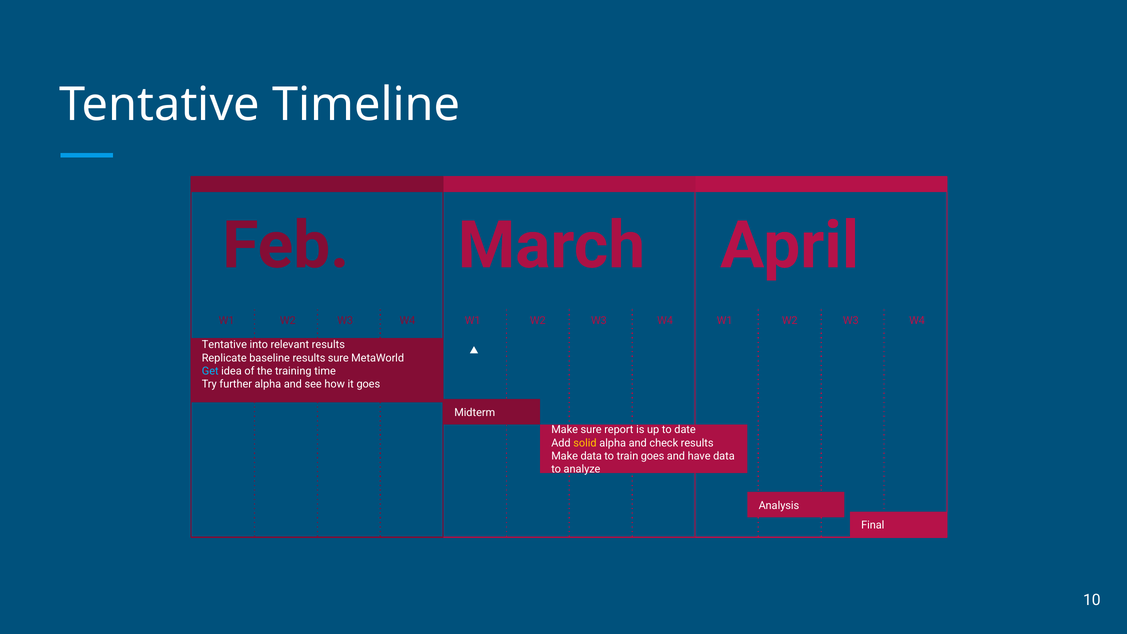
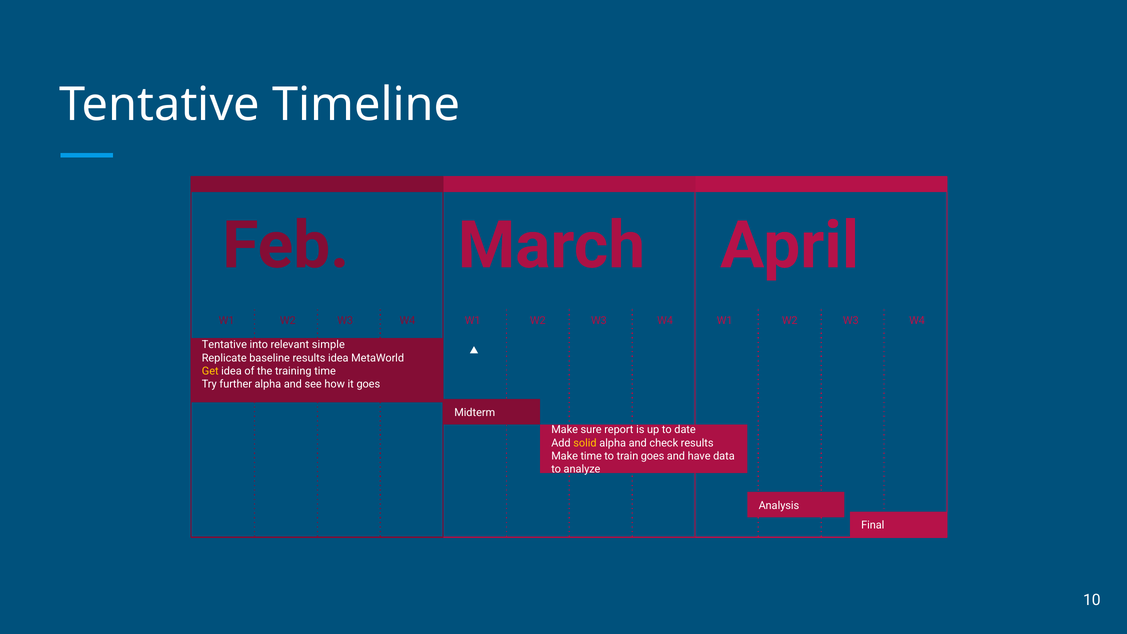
relevant results: results -> simple
results sure: sure -> idea
Get colour: light blue -> yellow
Make data: data -> time
